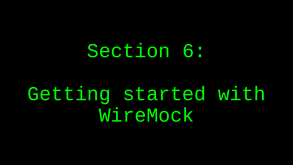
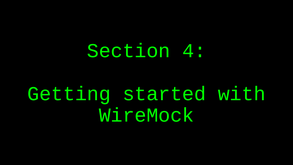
6: 6 -> 4
